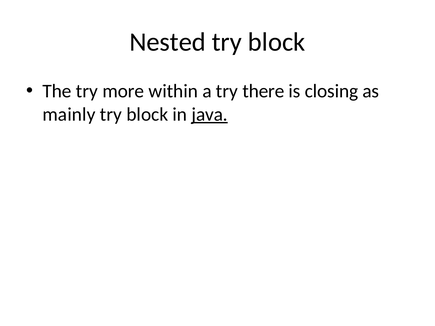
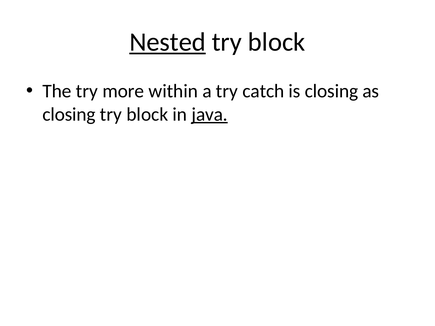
Nested underline: none -> present
there: there -> catch
mainly at (69, 114): mainly -> closing
